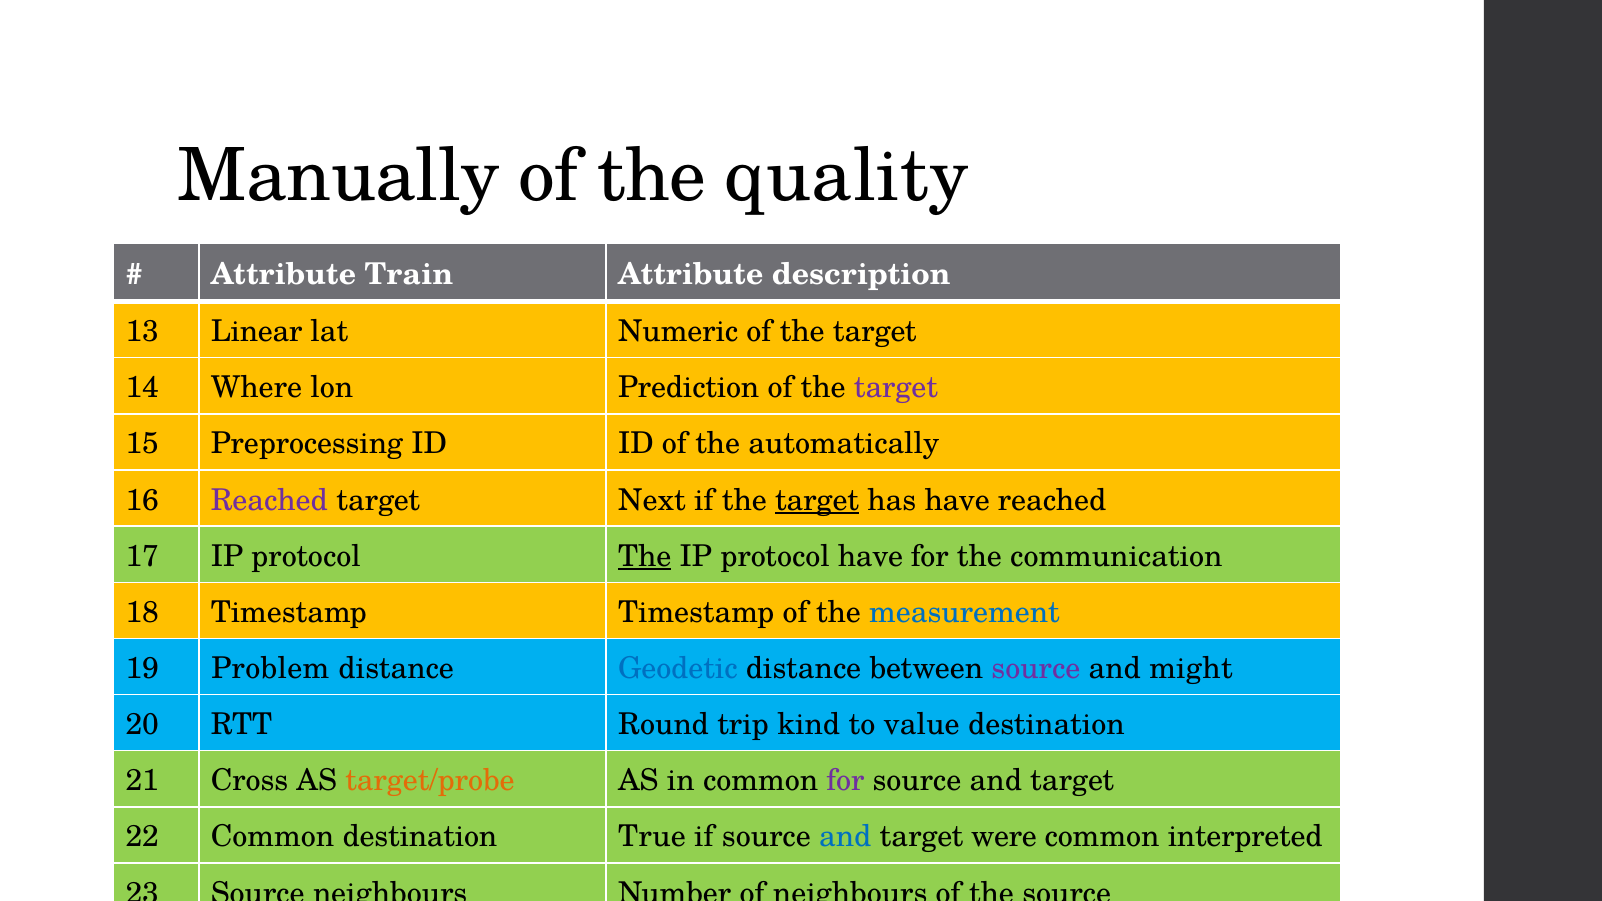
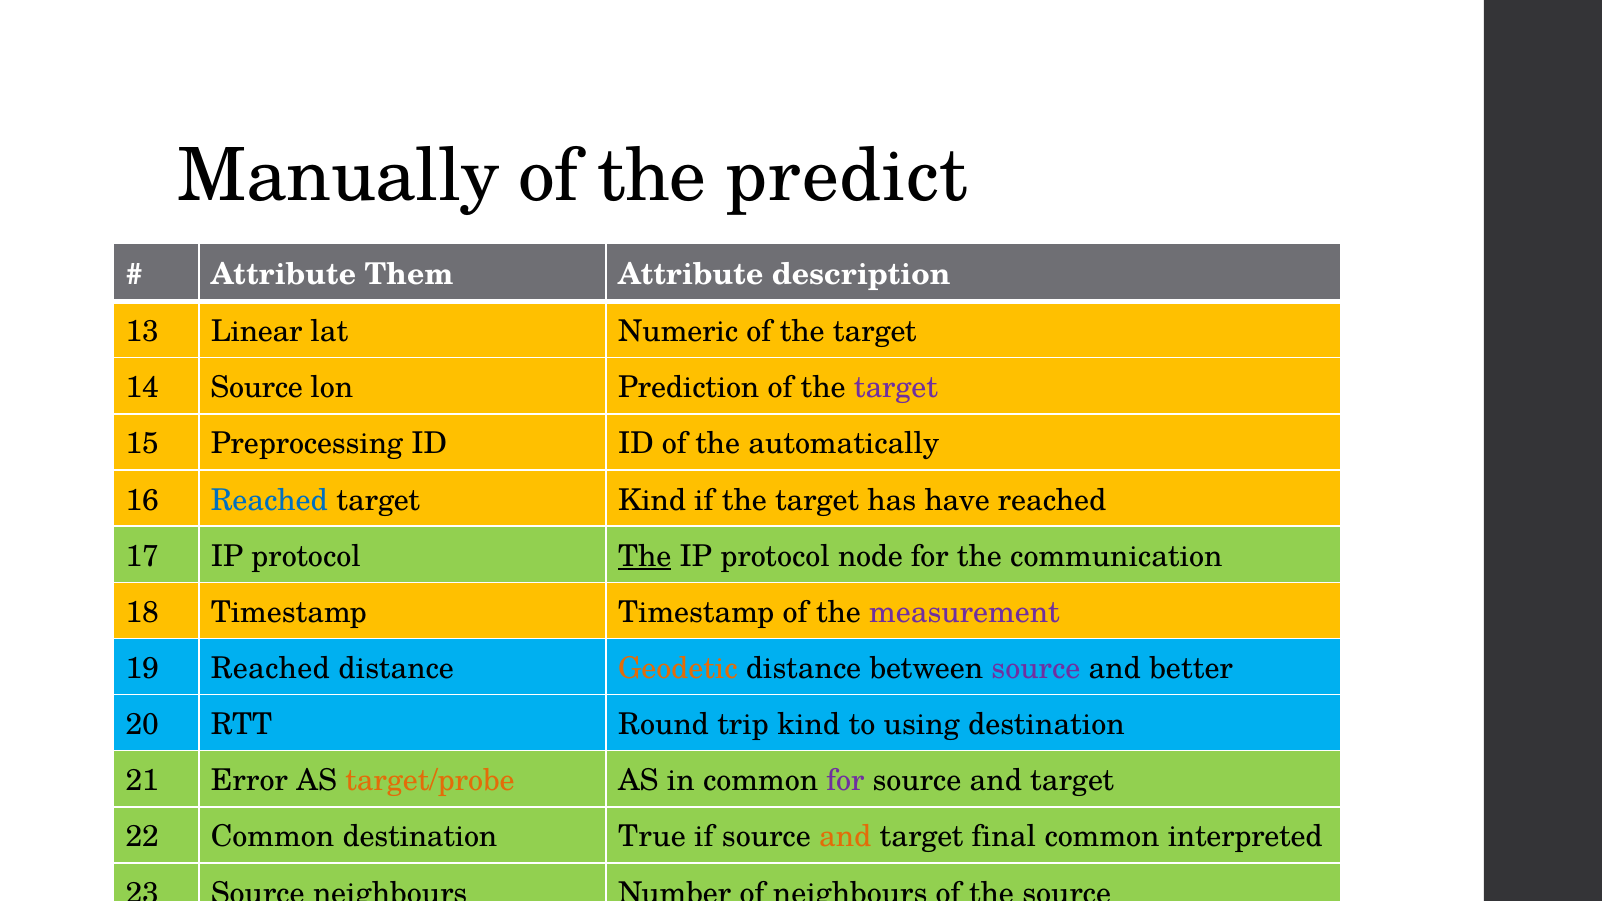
quality: quality -> predict
Train: Train -> Them
14 Where: Where -> Source
Reached at (269, 500) colour: purple -> blue
target Next: Next -> Kind
target at (817, 500) underline: present -> none
protocol have: have -> node
measurement colour: blue -> purple
19 Problem: Problem -> Reached
Geodetic colour: blue -> orange
might: might -> better
value: value -> using
Cross: Cross -> Error
and at (845, 837) colour: blue -> orange
were: were -> final
